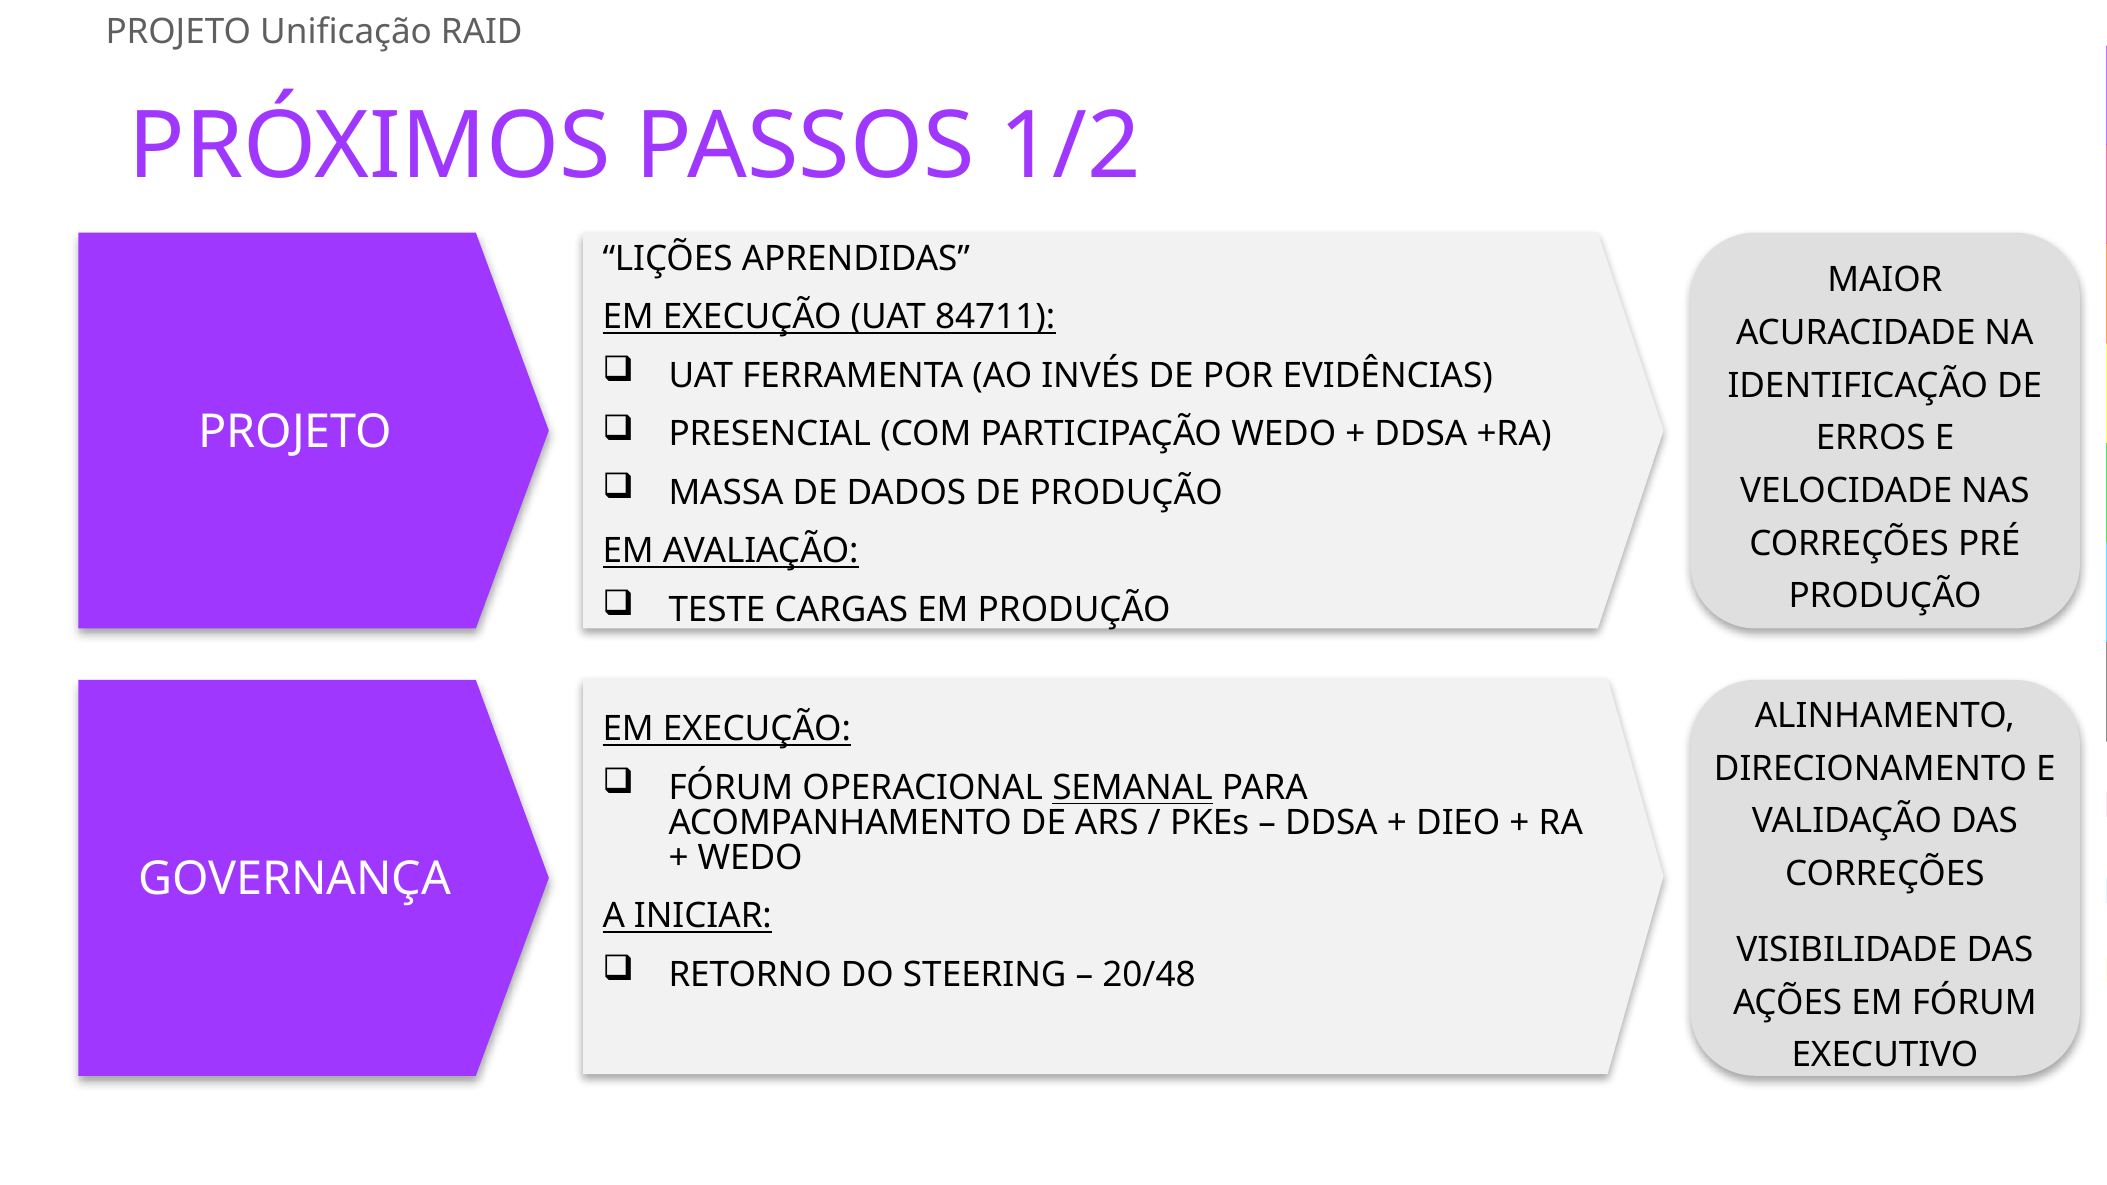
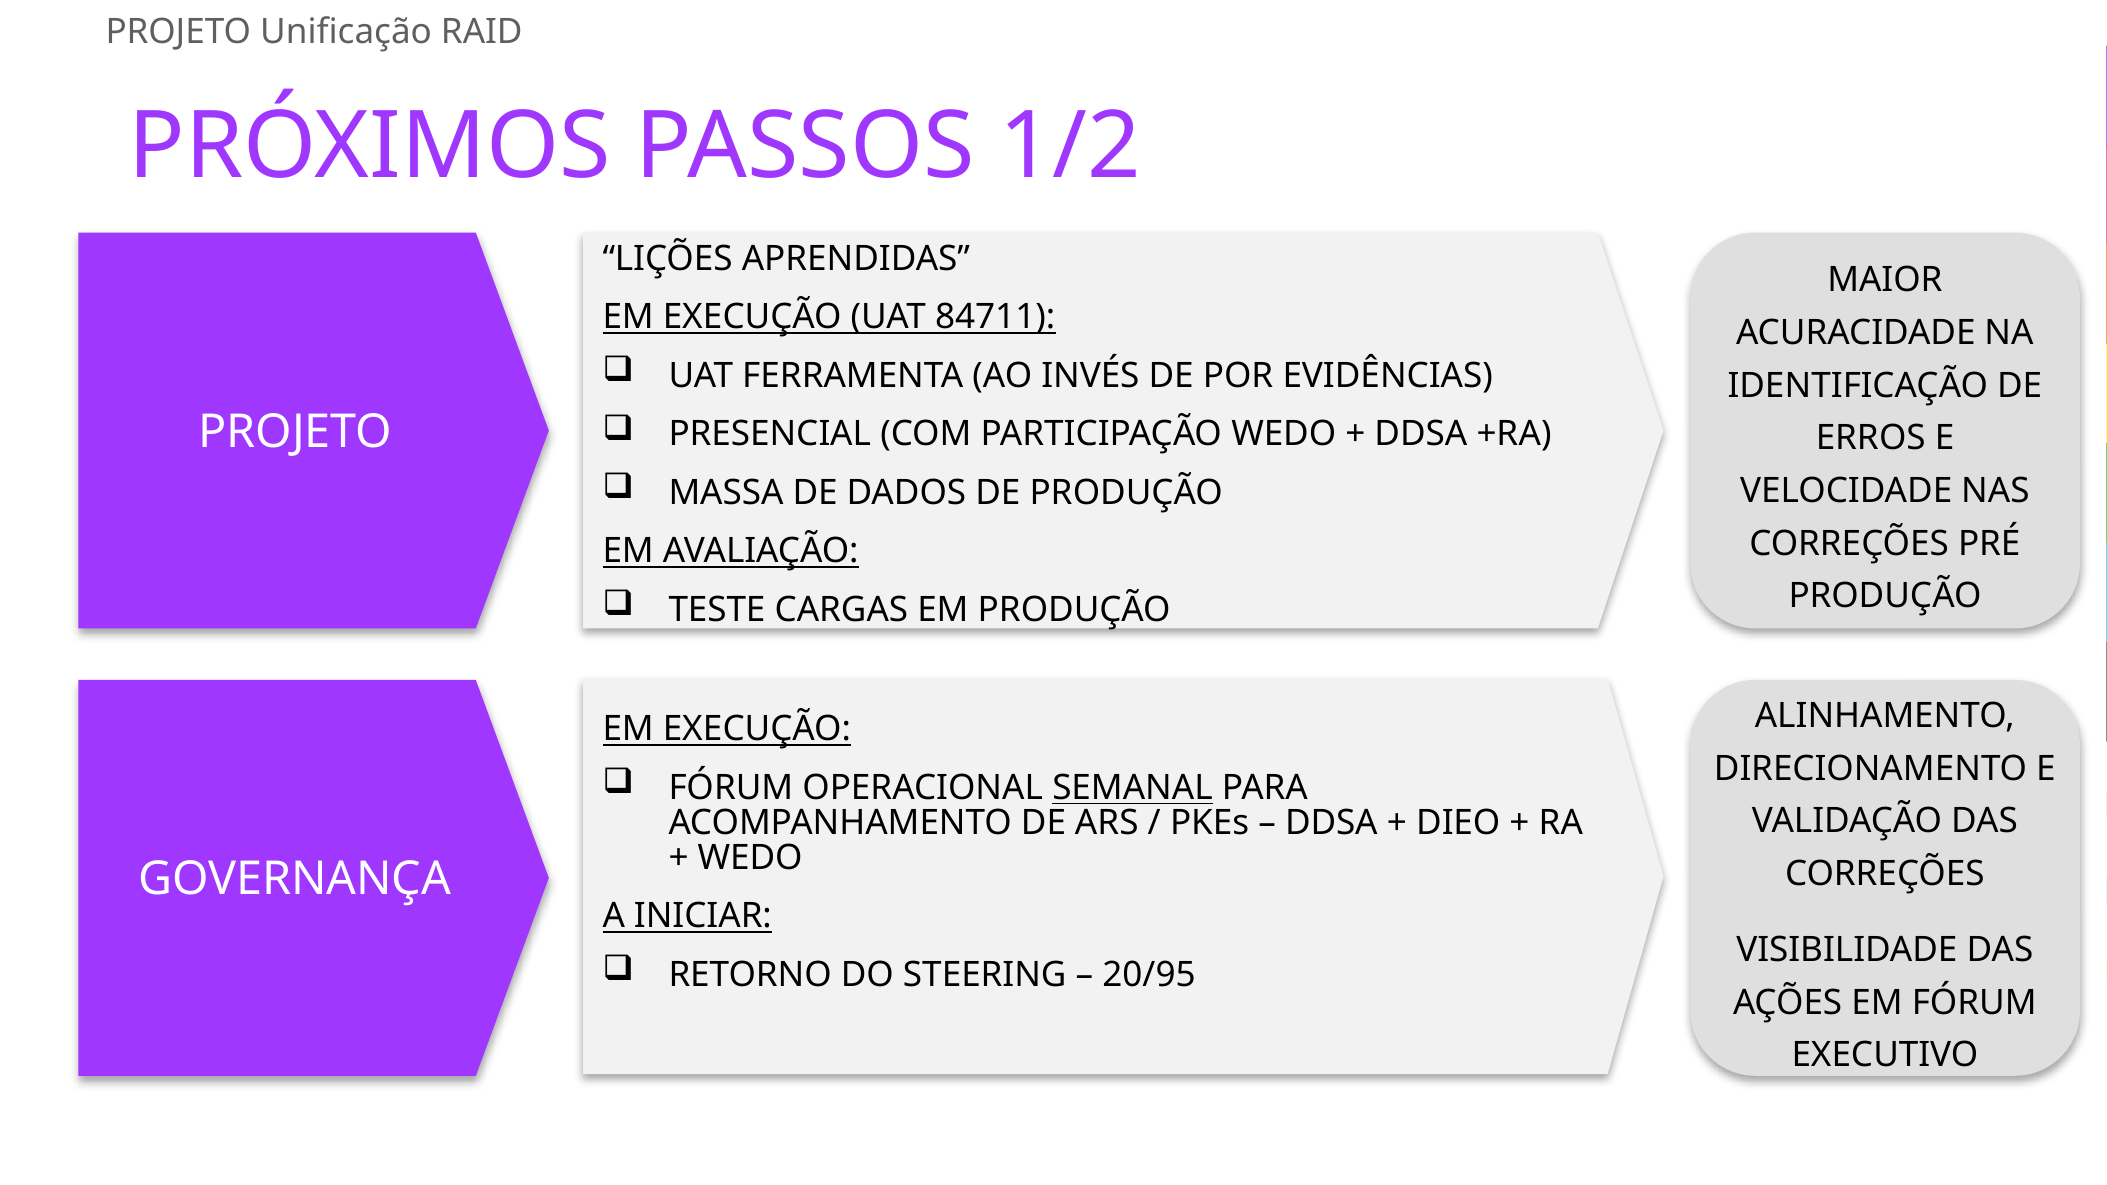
20/48: 20/48 -> 20/95
